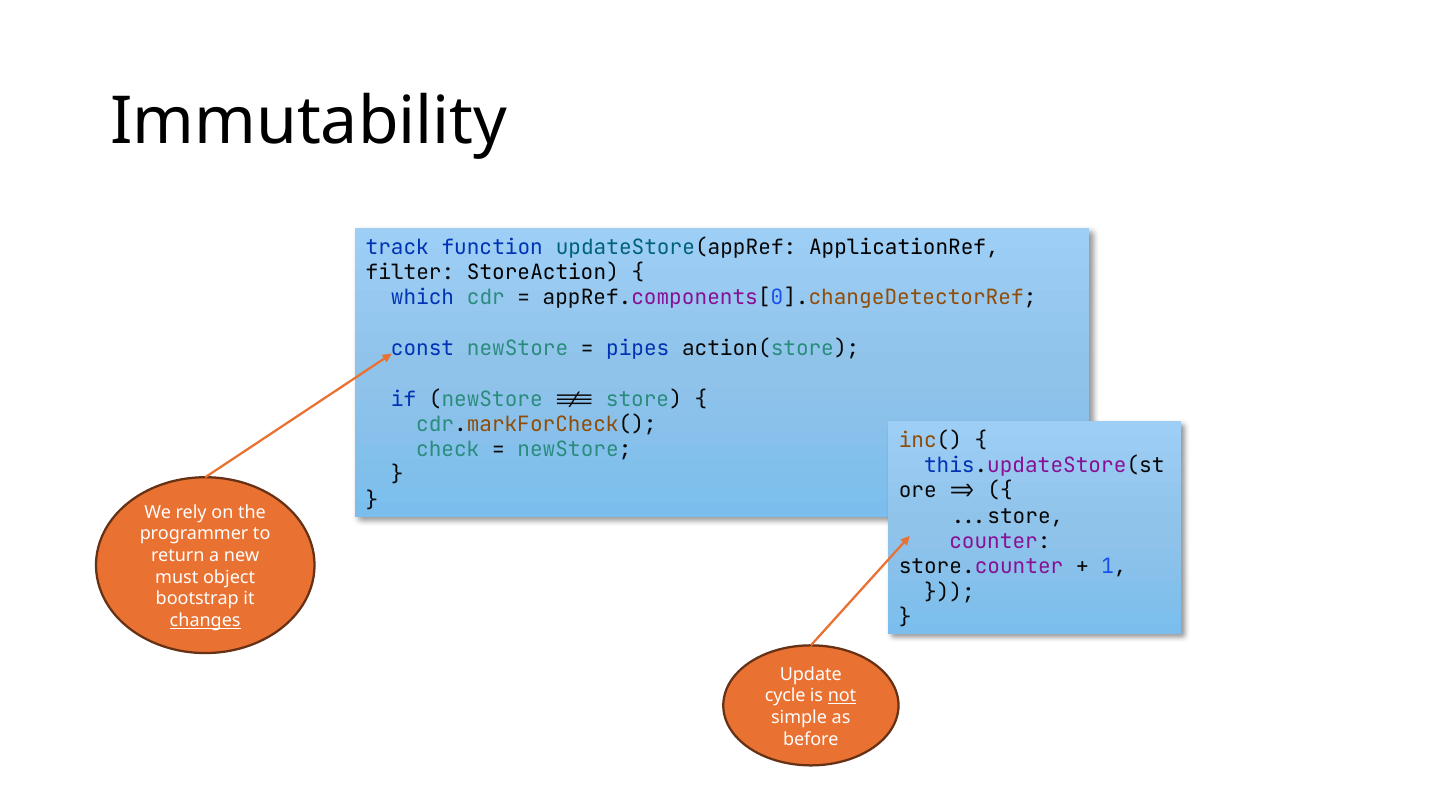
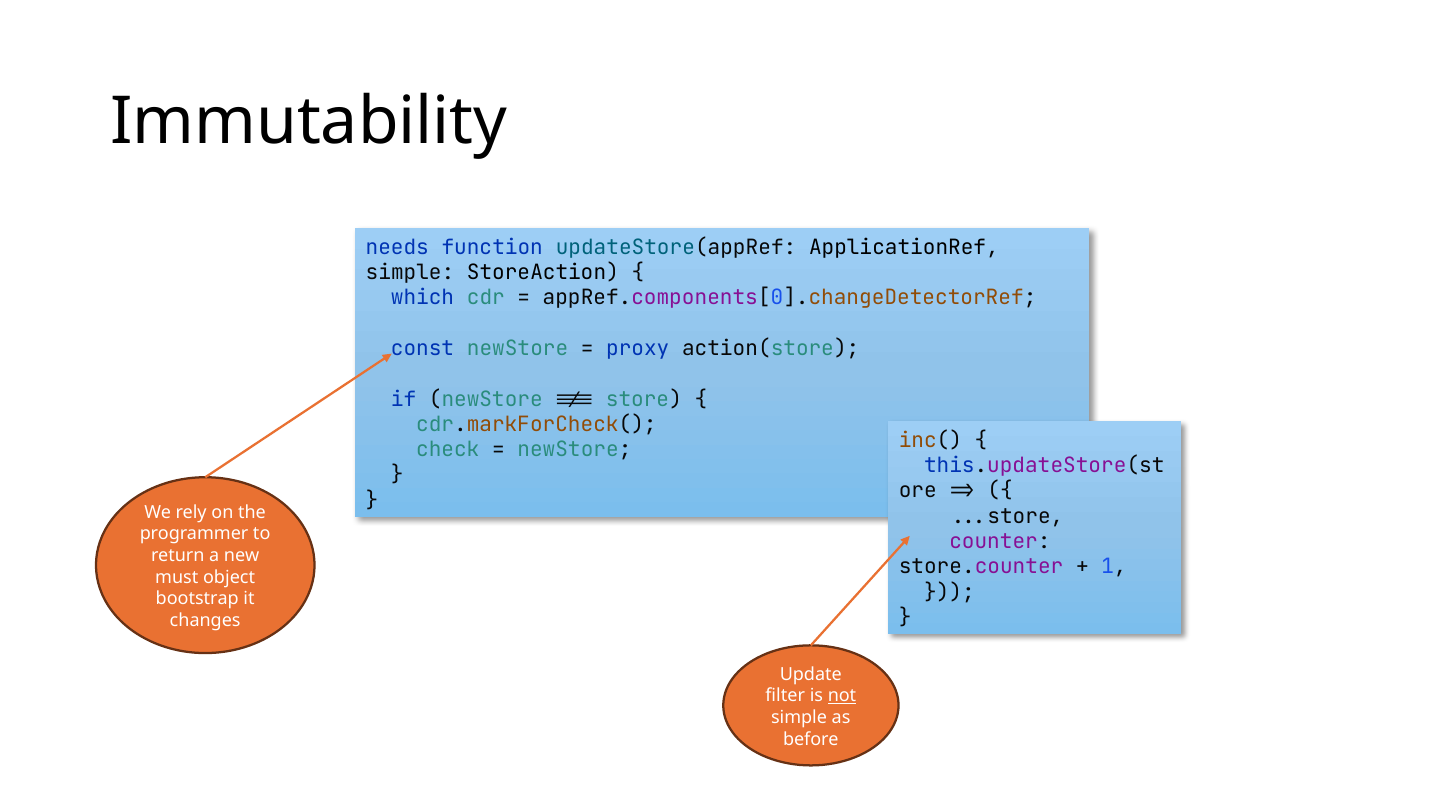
track: track -> needs
filter at (410, 273): filter -> simple
pipes: pipes -> proxy
changes underline: present -> none
cycle: cycle -> filter
